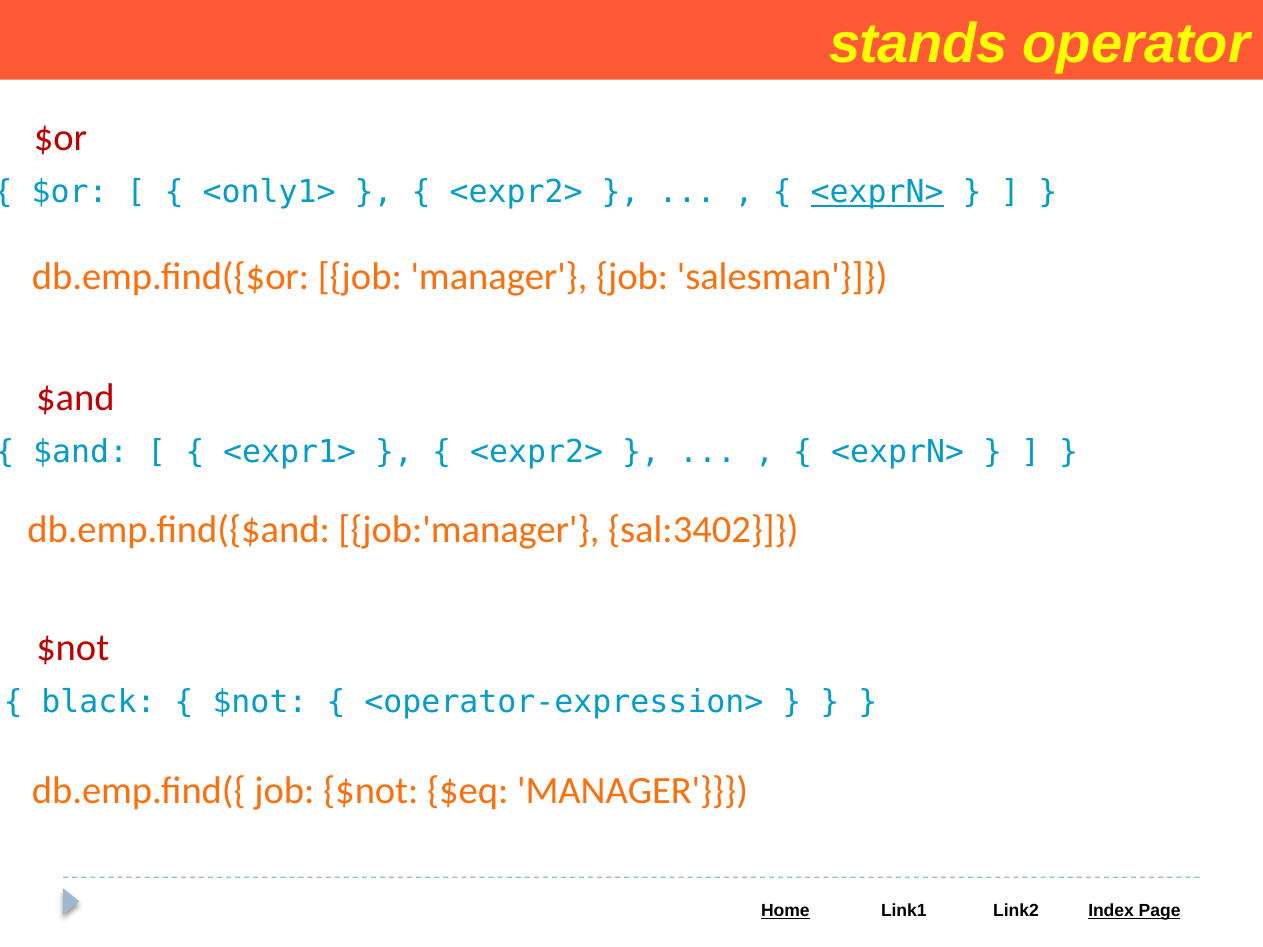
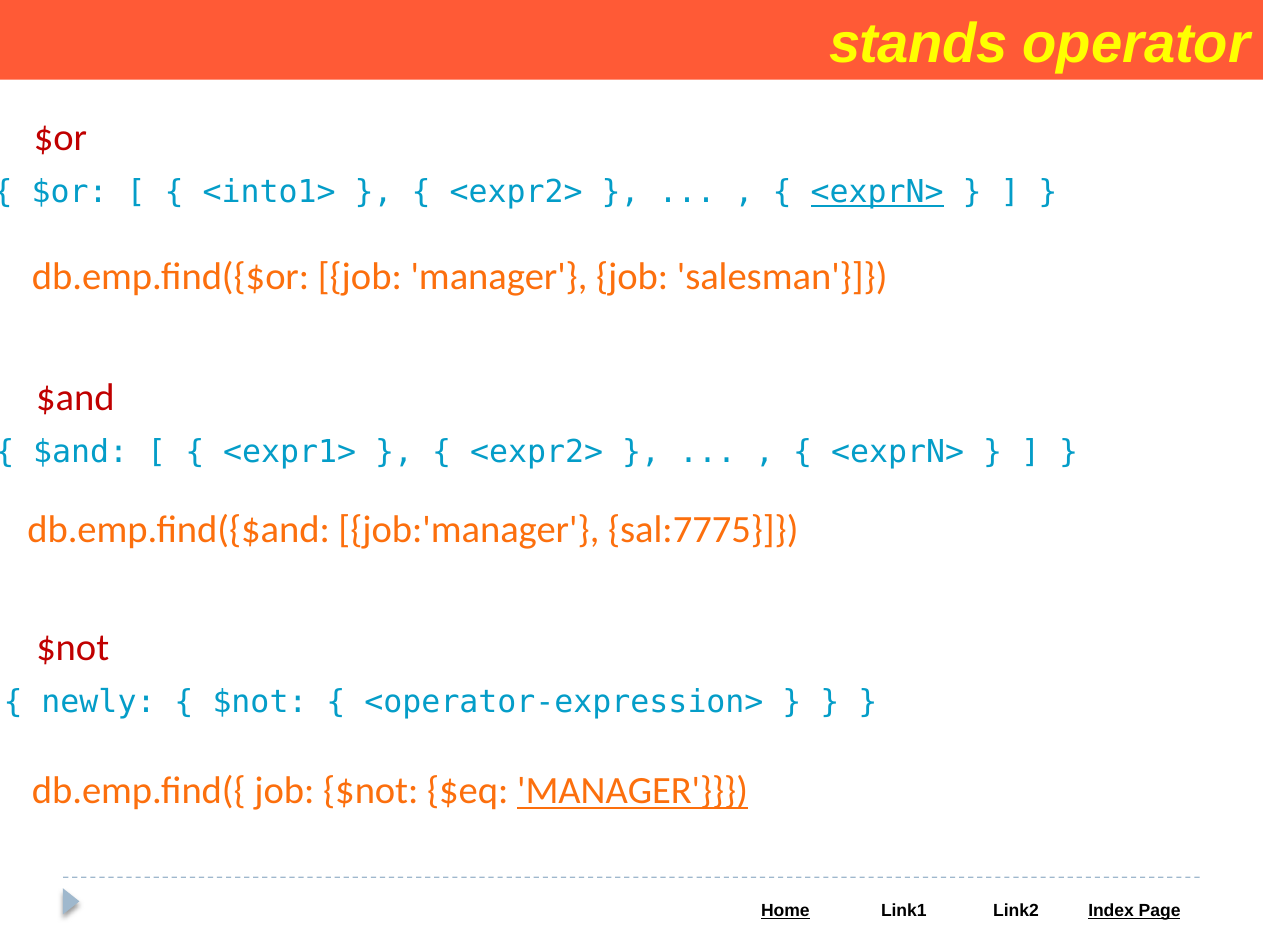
<only1>: <only1> -> <into1>
sal:3402: sal:3402 -> sal:7775
black: black -> newly
MANAGER at (633, 791) underline: none -> present
